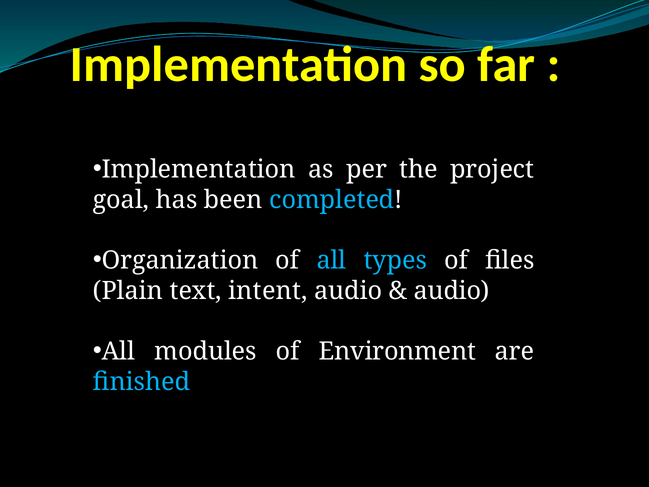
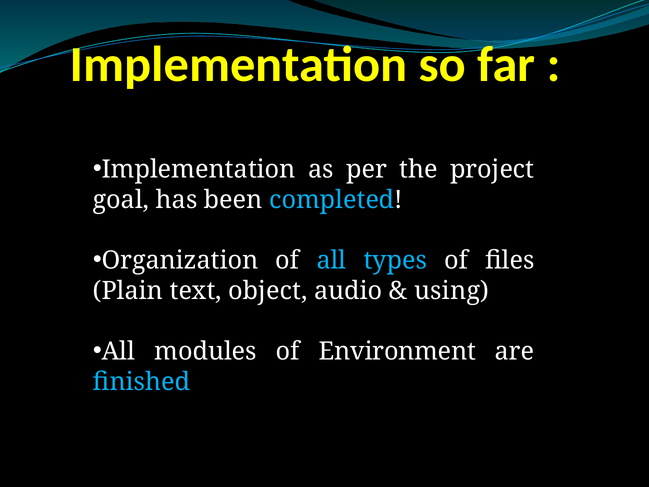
intent: intent -> object
audio at (452, 291): audio -> using
